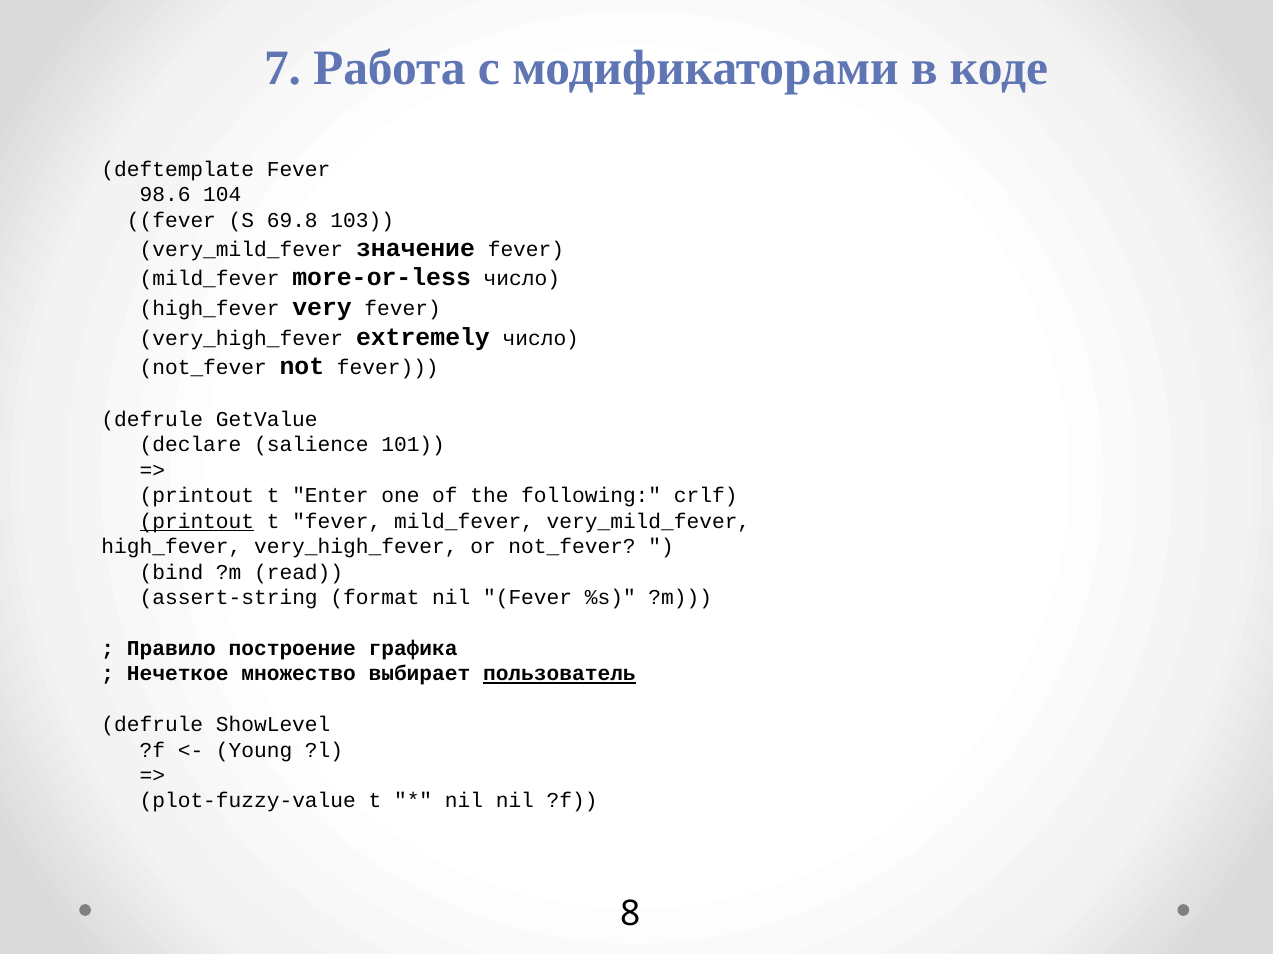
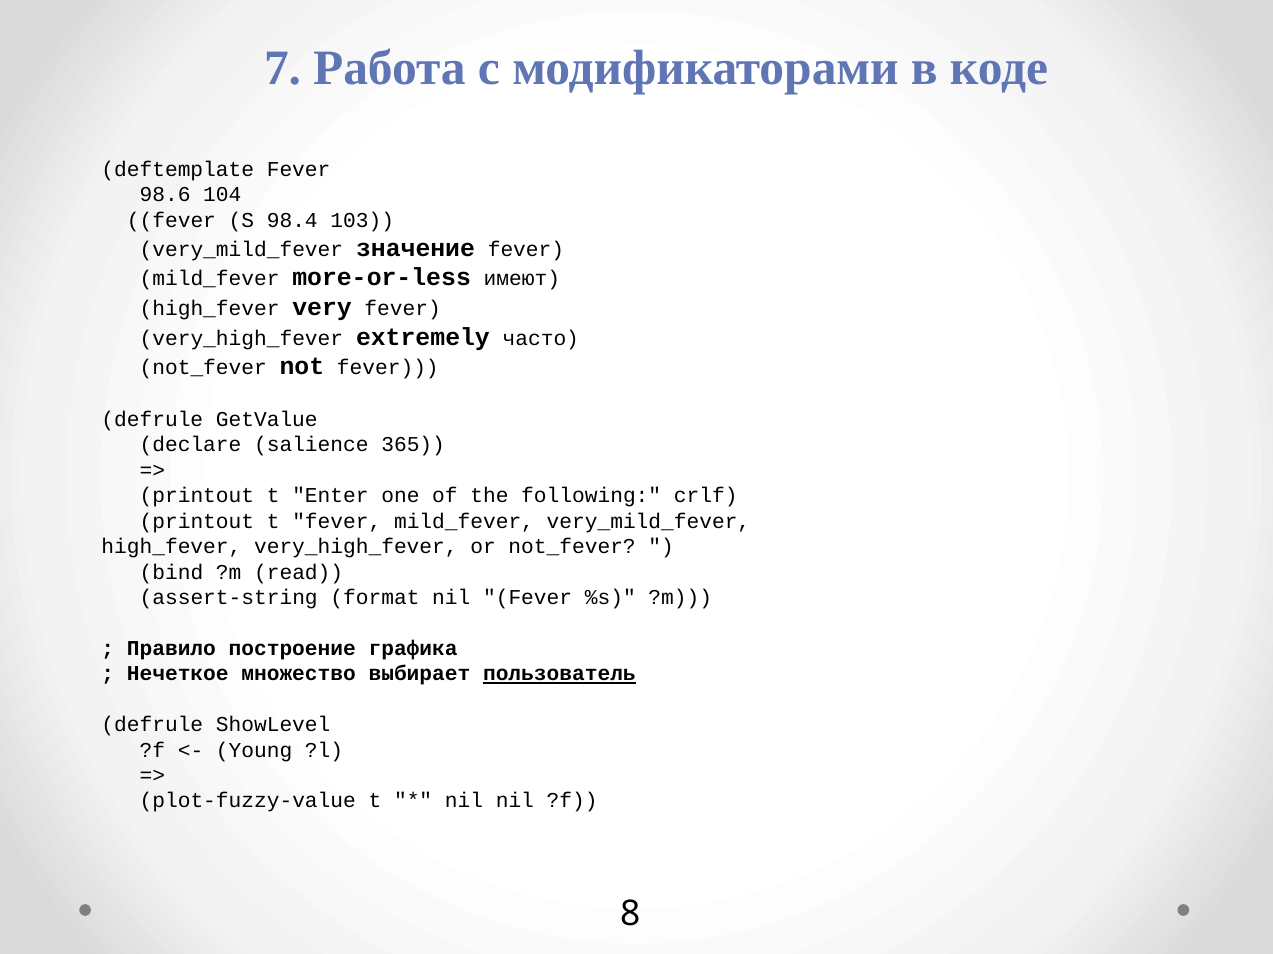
69.8: 69.8 -> 98.4
more-or-less число: число -> имеют
extremely число: число -> часто
101: 101 -> 365
printout at (197, 522) underline: present -> none
